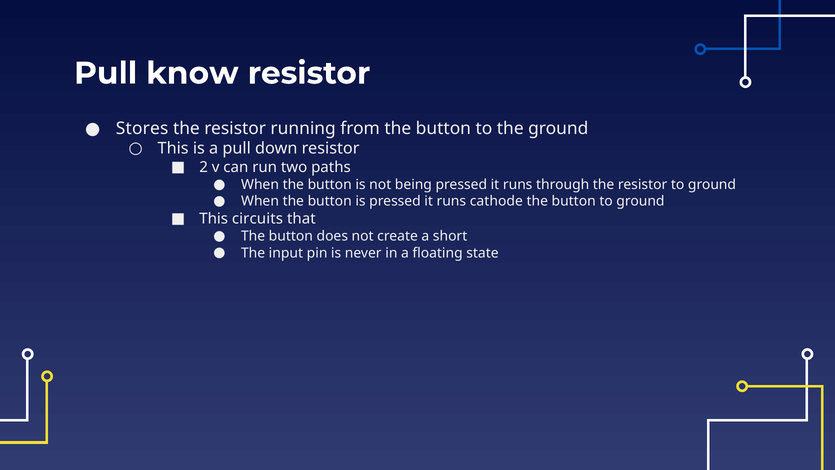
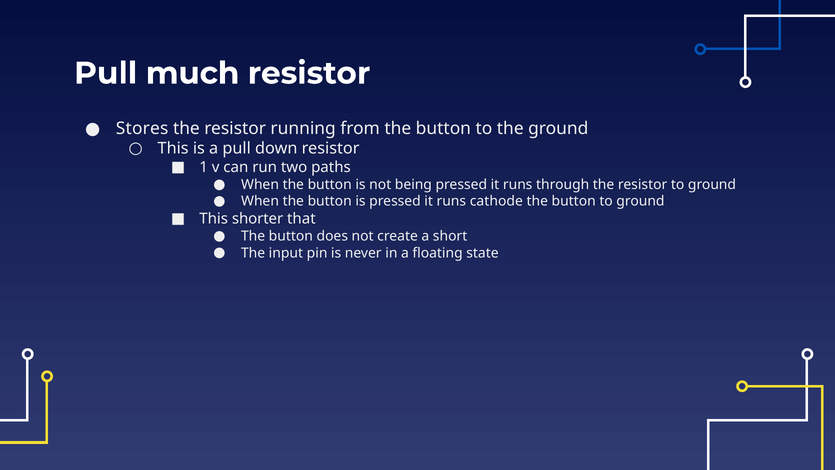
know: know -> much
2: 2 -> 1
circuits: circuits -> shorter
